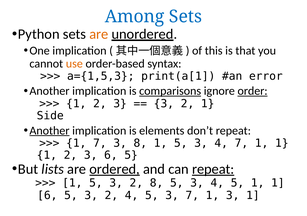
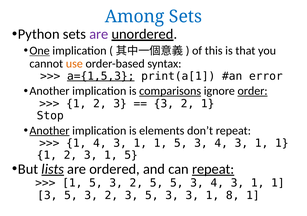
are at (99, 34) colour: orange -> purple
One underline: none -> present
a={1,5,3 underline: none -> present
Side: Side -> Stop
1 7: 7 -> 4
8 at (140, 143): 8 -> 1
7 at (241, 143): 7 -> 3
2 3 6: 6 -> 1
lists underline: none -> present
ordered underline: present -> none
2 8: 8 -> 5
5 at (237, 183): 5 -> 3
6 at (47, 196): 6 -> 3
3 2 4: 4 -> 3
3 7: 7 -> 3
1 3: 3 -> 8
